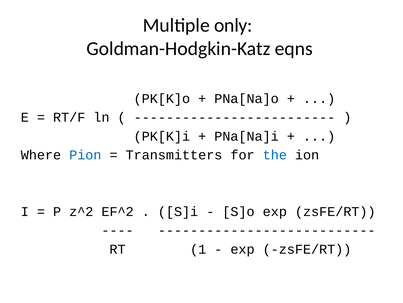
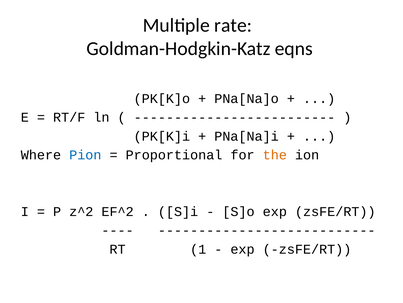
only: only -> rate
Transmitters: Transmitters -> Proportional
the colour: blue -> orange
